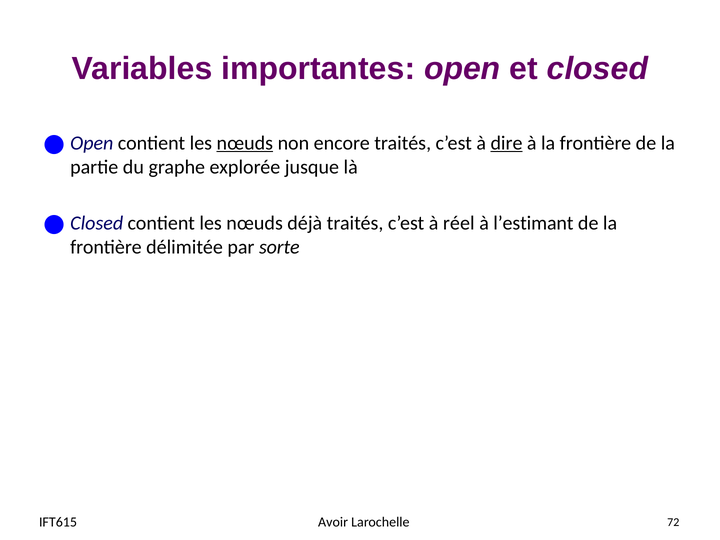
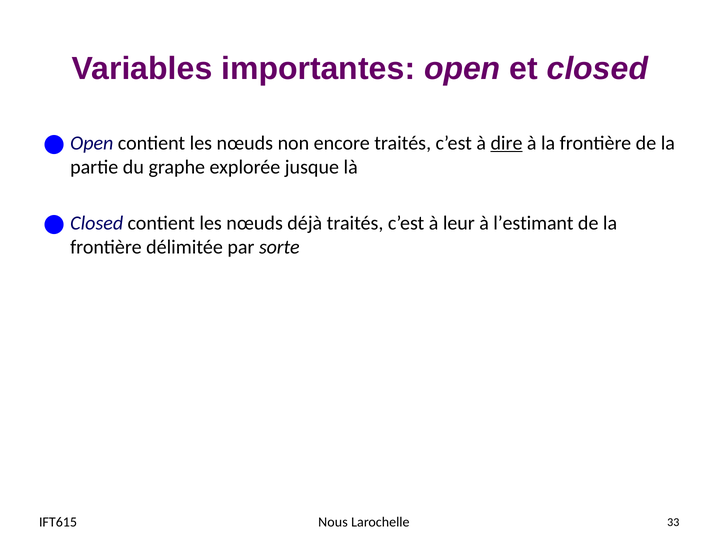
nœuds at (245, 143) underline: present -> none
réel: réel -> leur
Avoir: Avoir -> Nous
72: 72 -> 33
